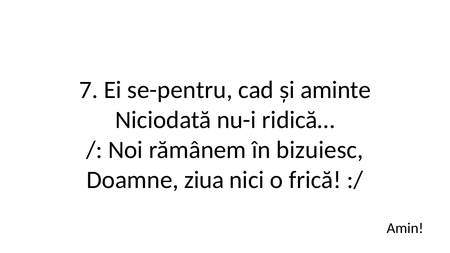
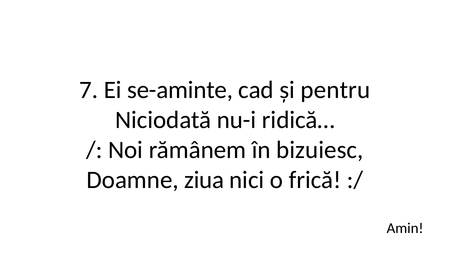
se-pentru: se-pentru -> se-aminte
aminte: aminte -> pentru
